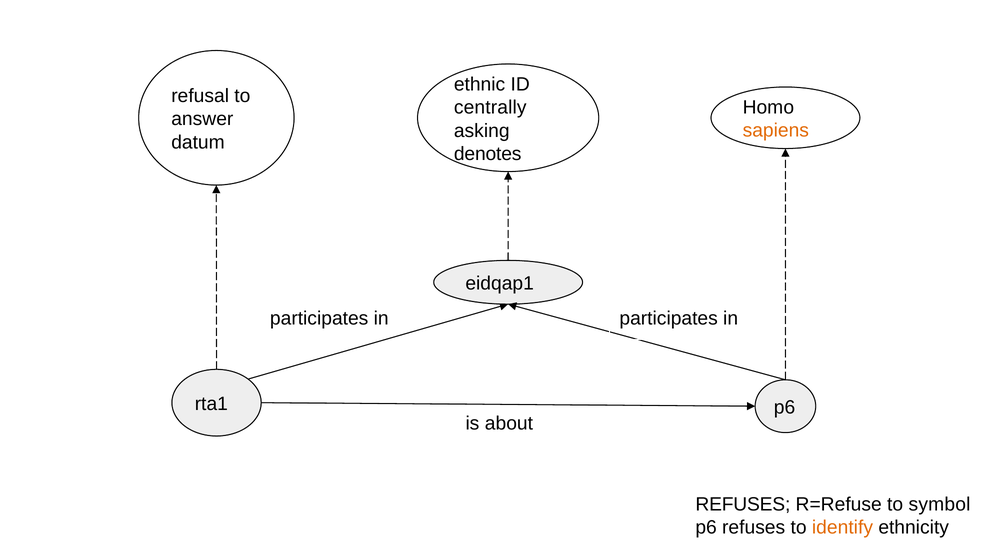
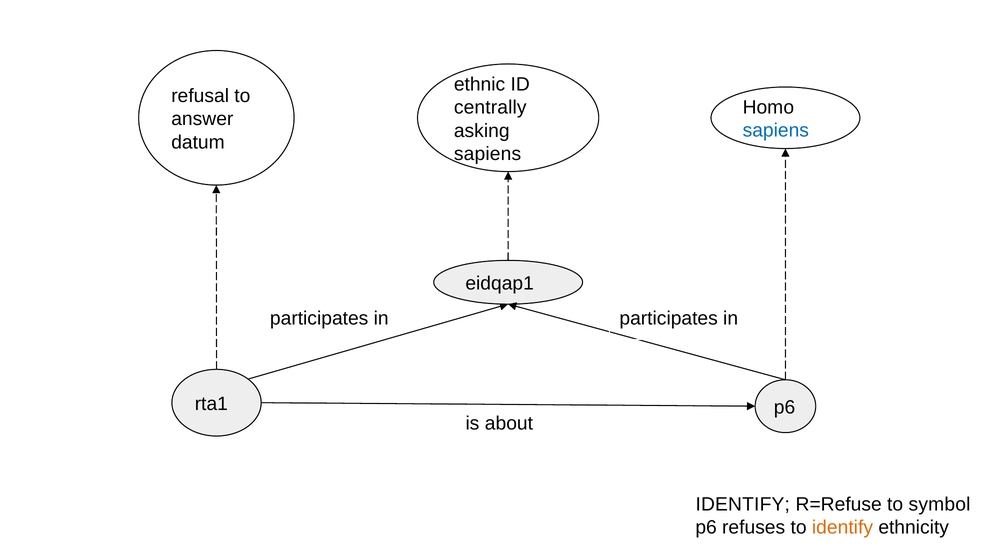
sapiens at (776, 130) colour: orange -> blue
denotes at (488, 154): denotes -> sapiens
REFUSES at (743, 504): REFUSES -> IDENTIFY
